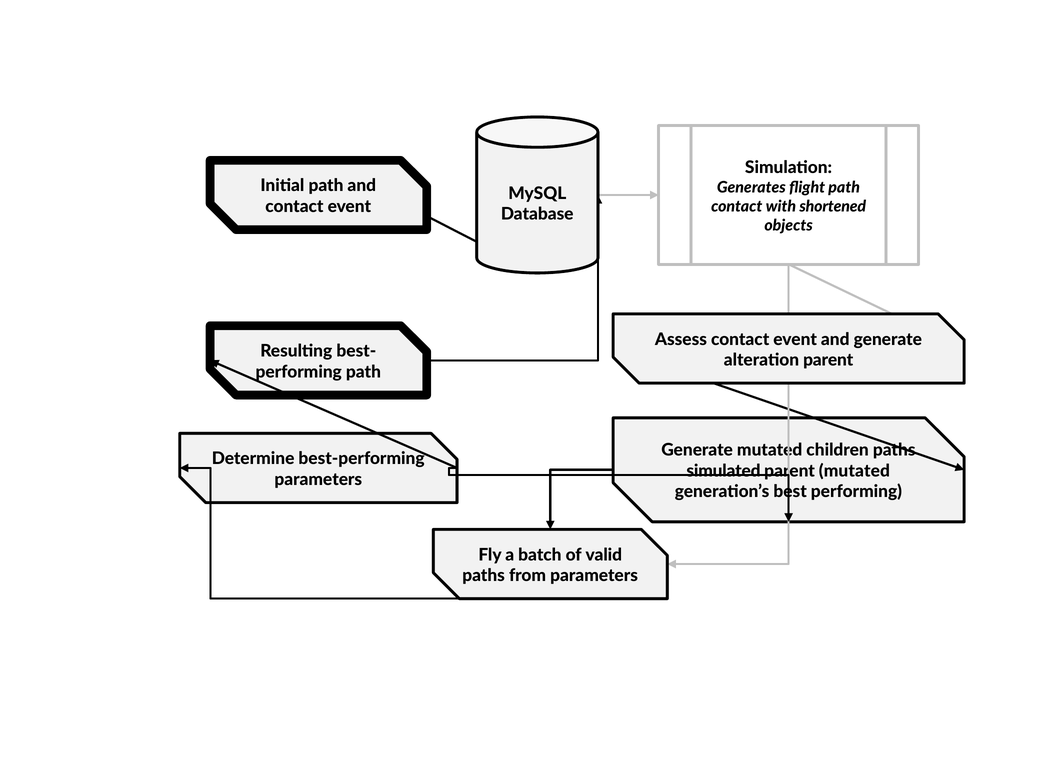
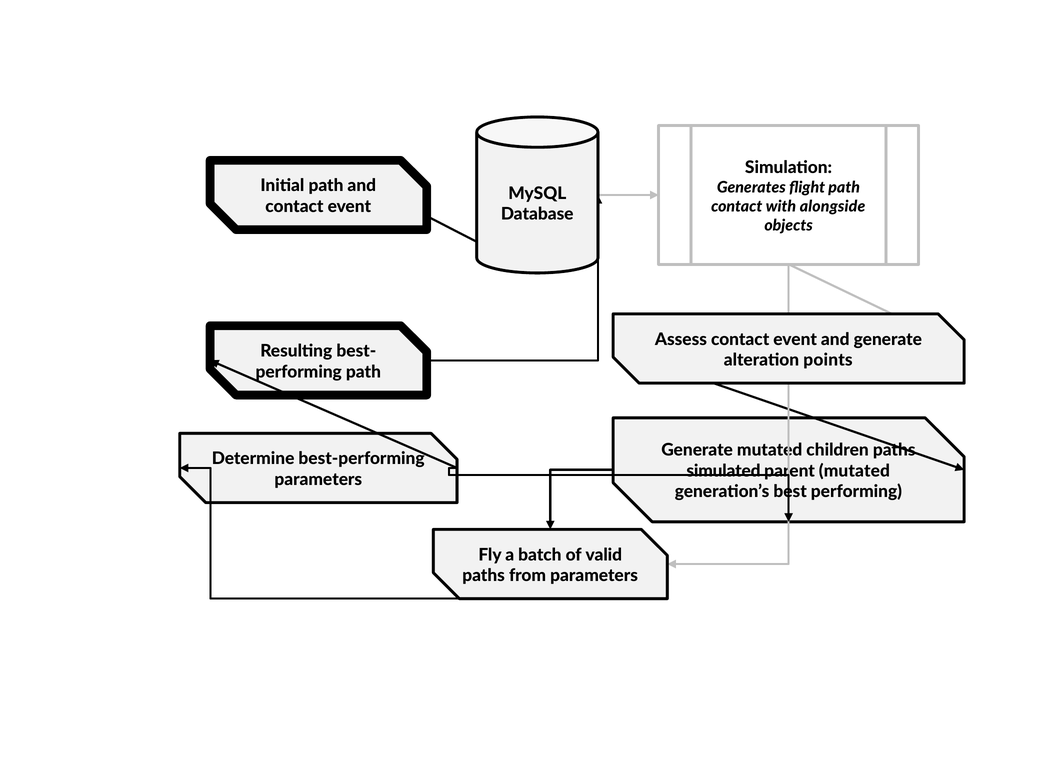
shortened: shortened -> alongside
alteration parent: parent -> points
